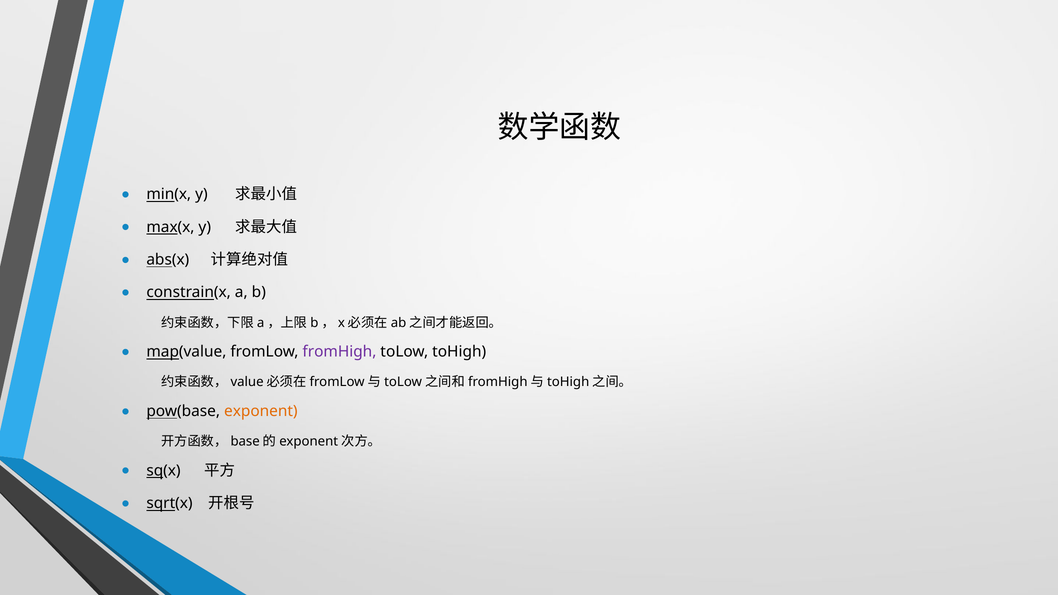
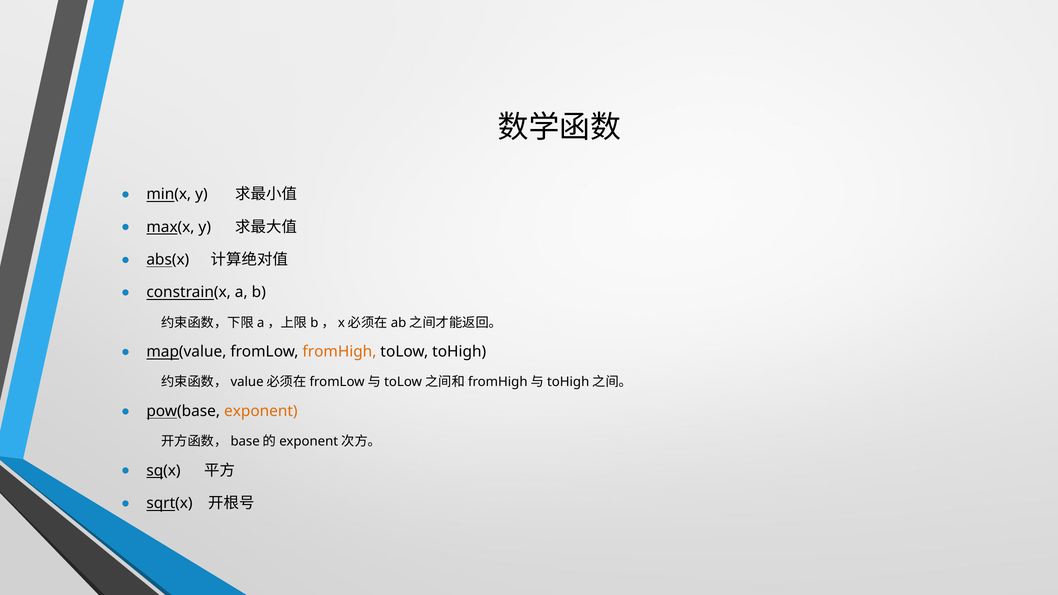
fromHigh colour: purple -> orange
